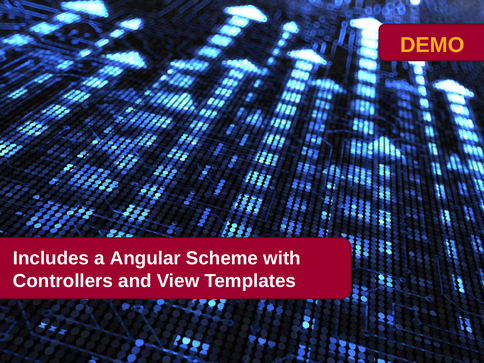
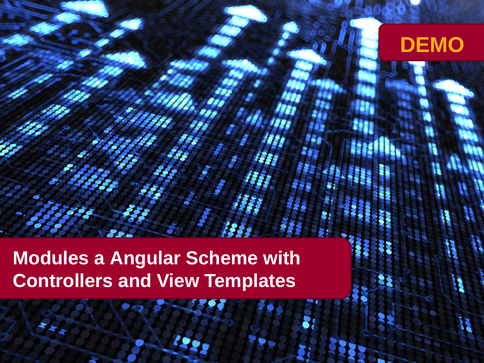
Includes: Includes -> Modules
